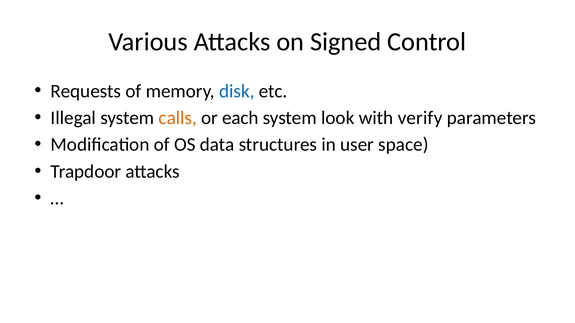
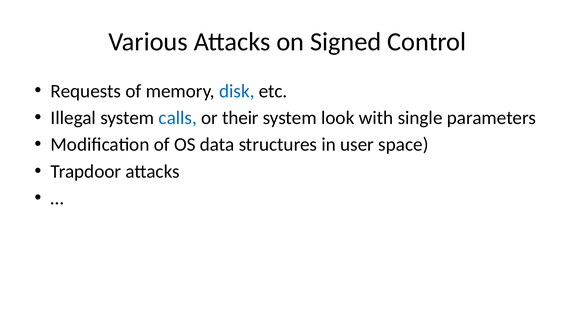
calls colour: orange -> blue
each: each -> their
verify: verify -> single
